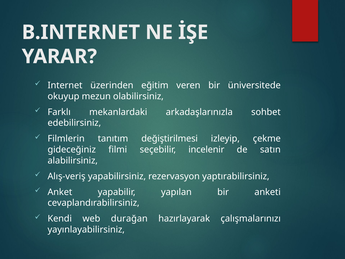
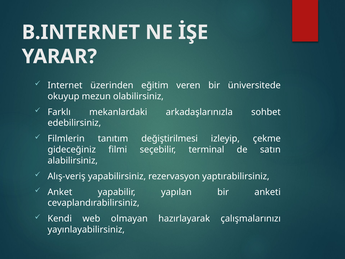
incelenir: incelenir -> terminal
durağan: durağan -> olmayan
